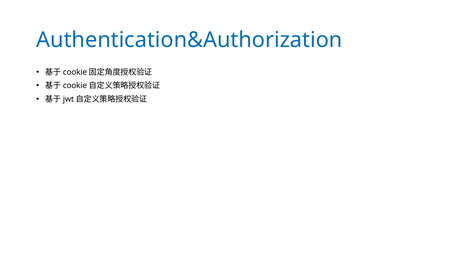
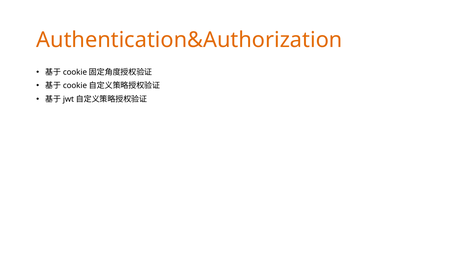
Authentication&Authorization colour: blue -> orange
